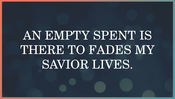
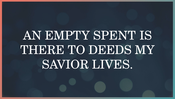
FADES: FADES -> DEEDS
